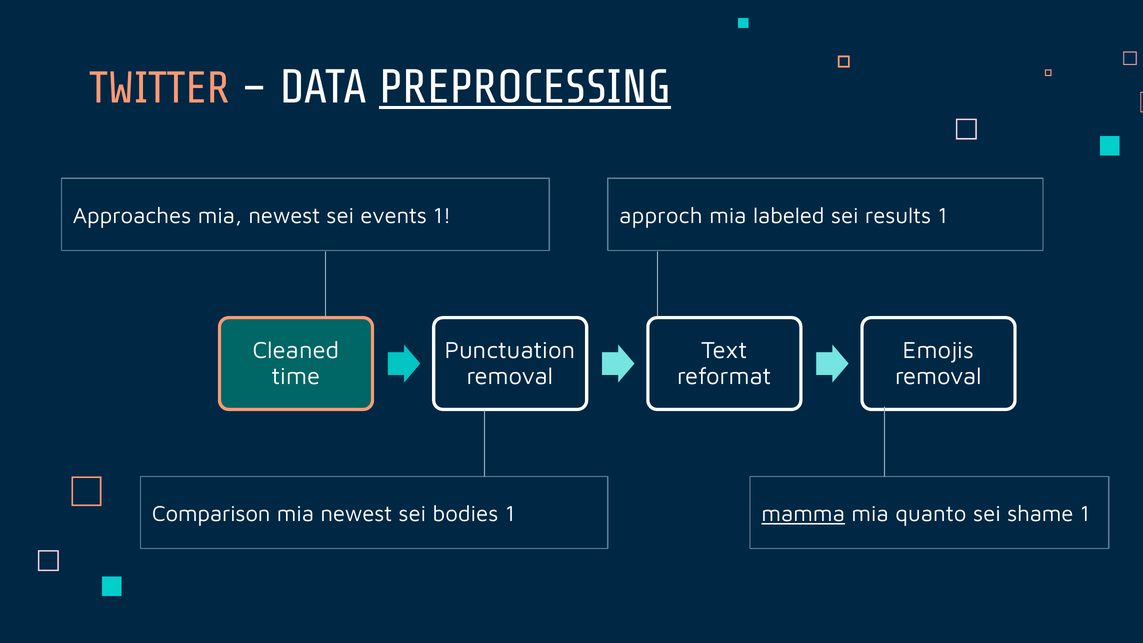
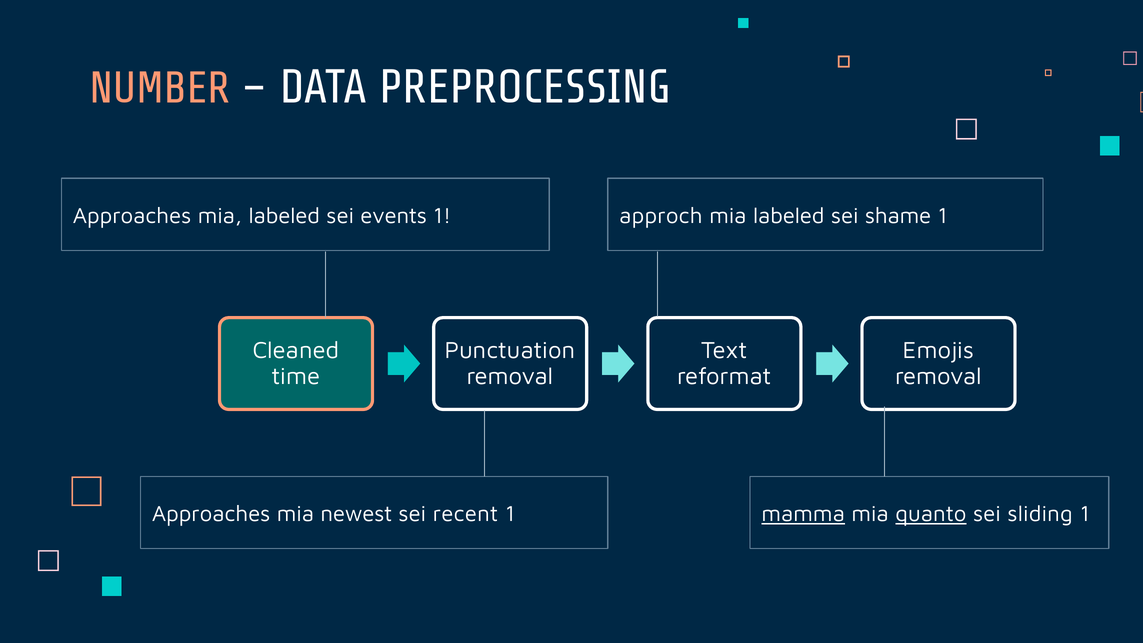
TWITTER: TWITTER -> NUMBER
PREPROCESSING underline: present -> none
newest at (284, 216): newest -> labeled
results: results -> shame
Comparison at (211, 514): Comparison -> Approaches
bodies: bodies -> recent
quanto underline: none -> present
shame: shame -> sliding
